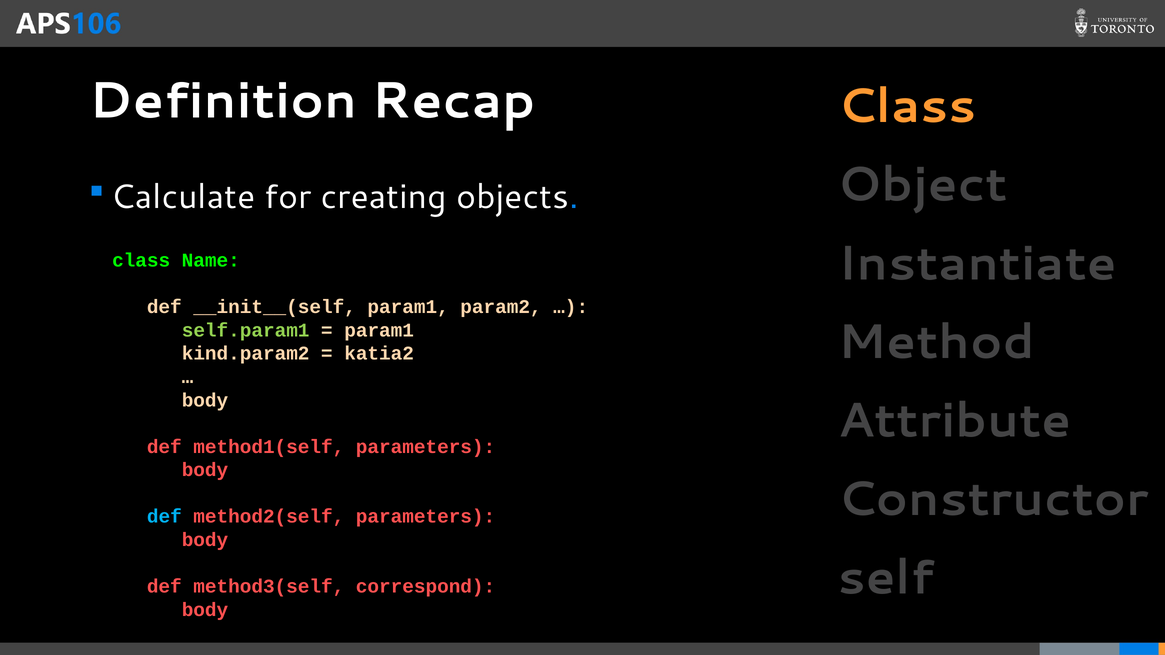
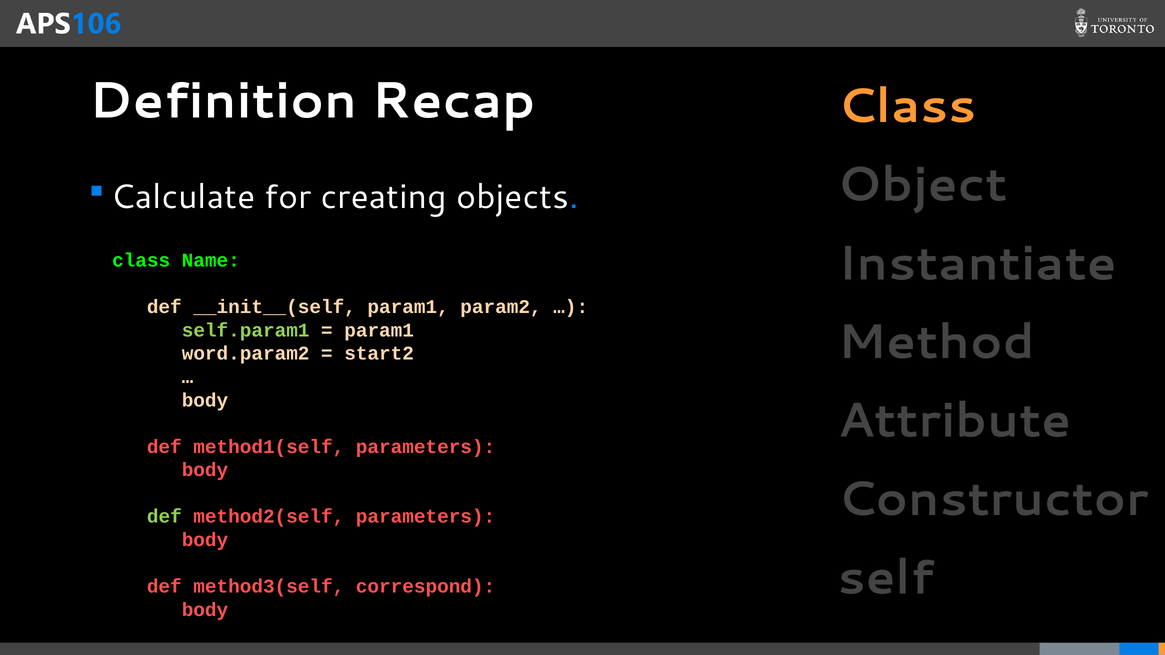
kind.param2: kind.param2 -> word.param2
katia2: katia2 -> start2
def at (164, 517) colour: light blue -> light green
